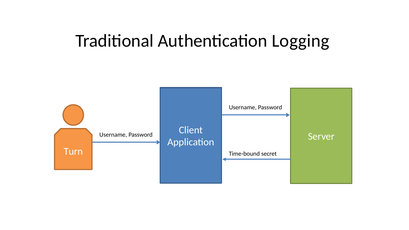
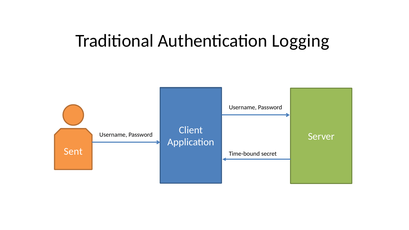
Turn: Turn -> Sent
